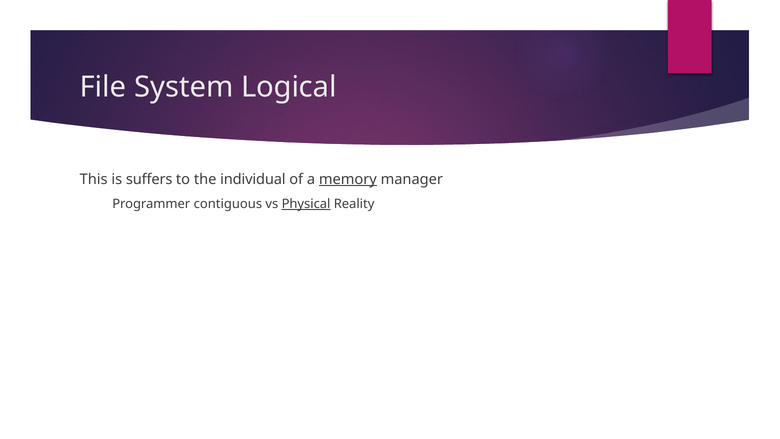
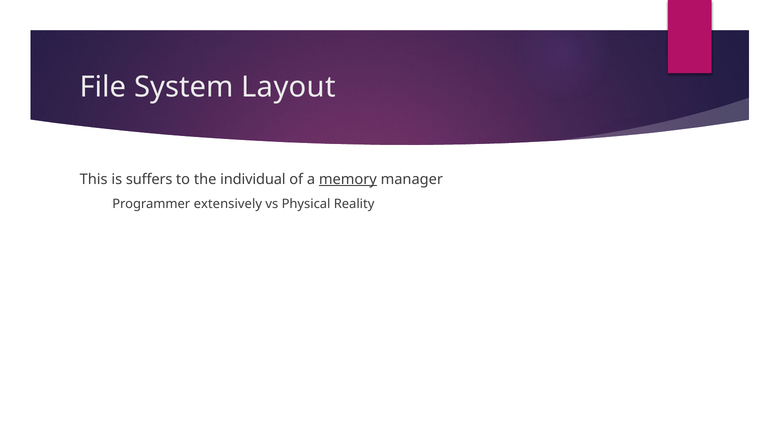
Logical: Logical -> Layout
contiguous: contiguous -> extensively
Physical underline: present -> none
